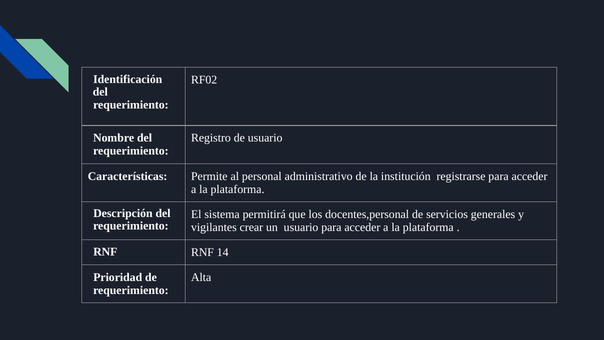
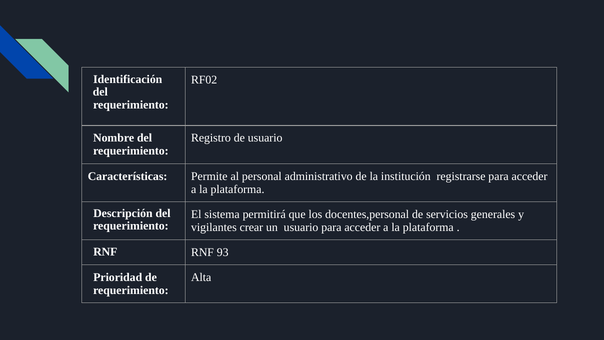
14: 14 -> 93
